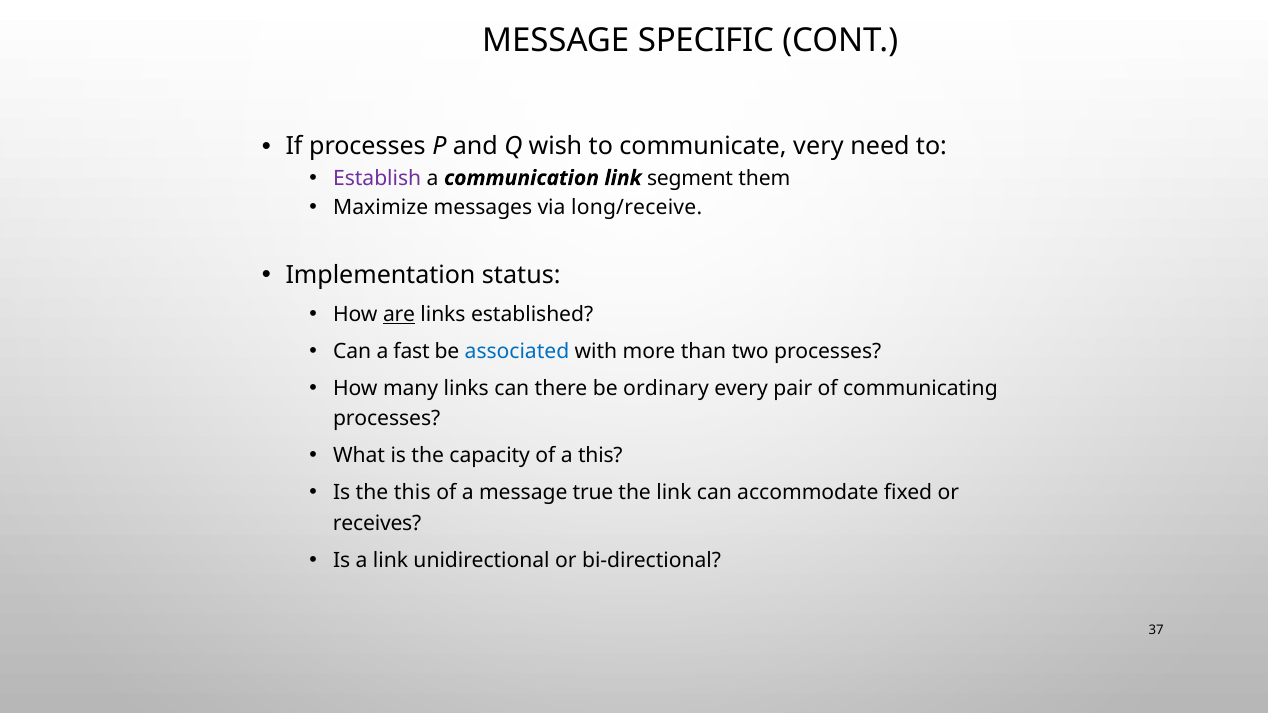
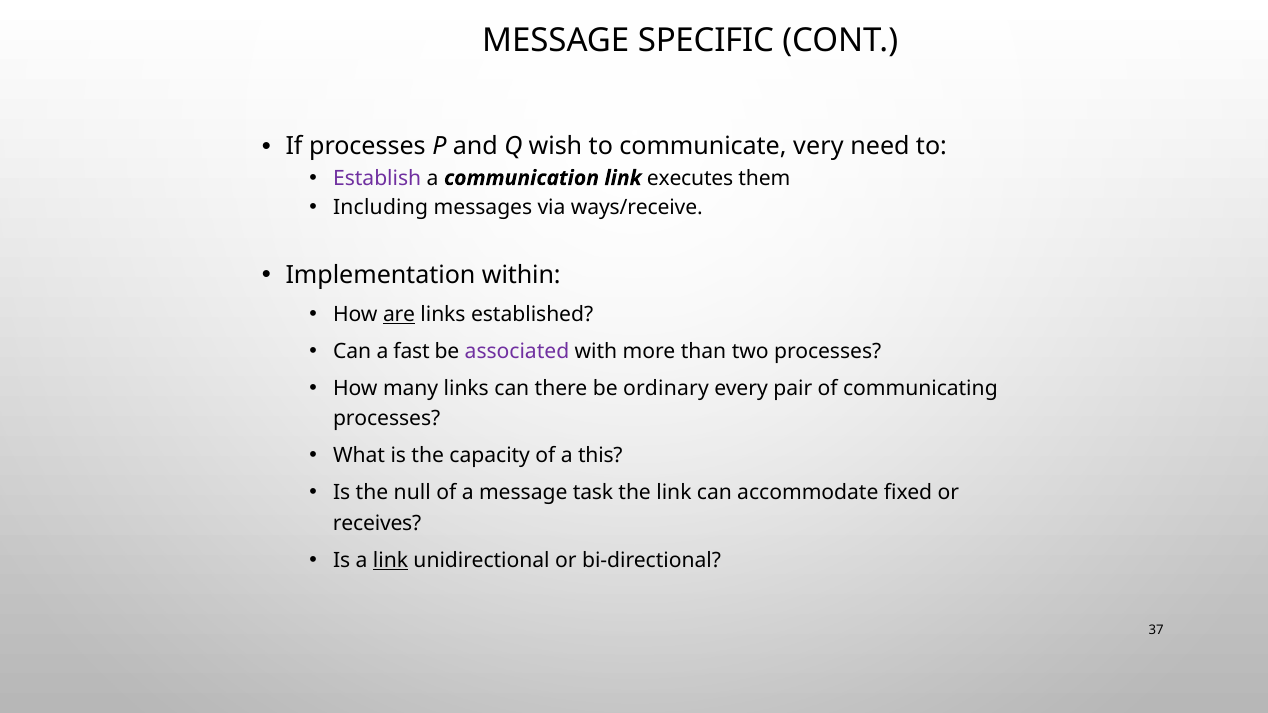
segment: segment -> executes
Maximize: Maximize -> Including
long/receive: long/receive -> ways/receive
status: status -> within
associated colour: blue -> purple
the this: this -> null
true: true -> task
link at (391, 560) underline: none -> present
